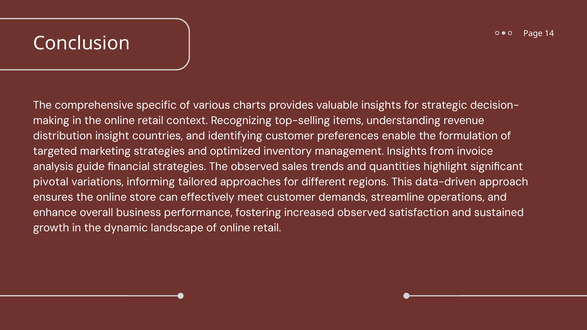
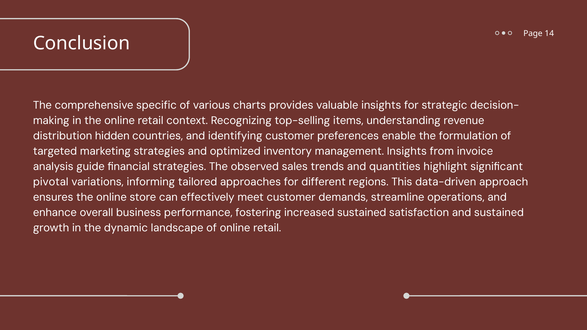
insight: insight -> hidden
increased observed: observed -> sustained
